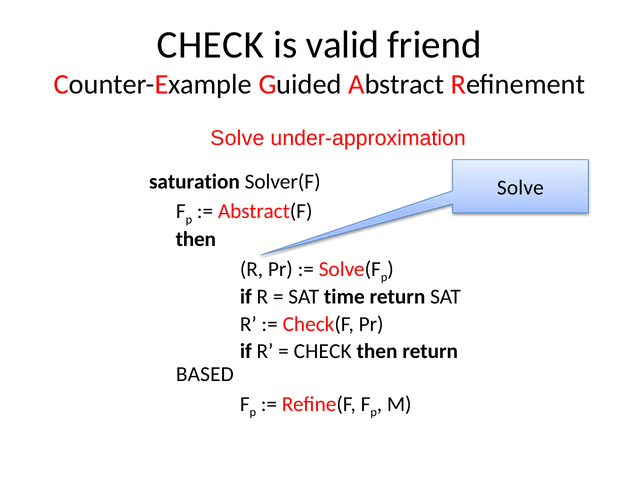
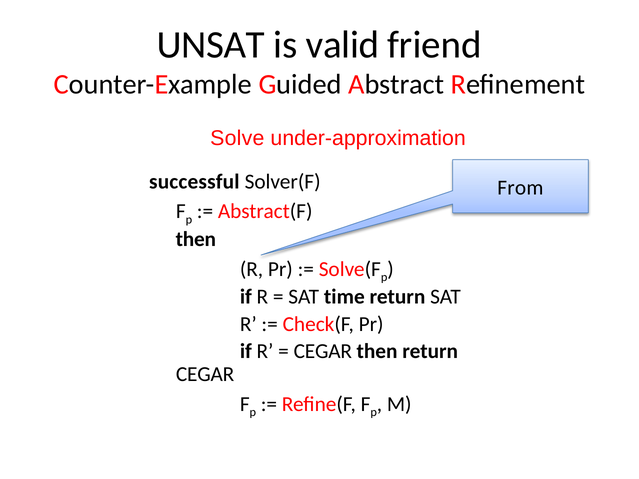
CHECK at (210, 45): CHECK -> UNSAT
saturation: saturation -> successful
Solve at (520, 188): Solve -> From
CHECK at (323, 352): CHECK -> CEGAR
BASED at (205, 375): BASED -> CEGAR
